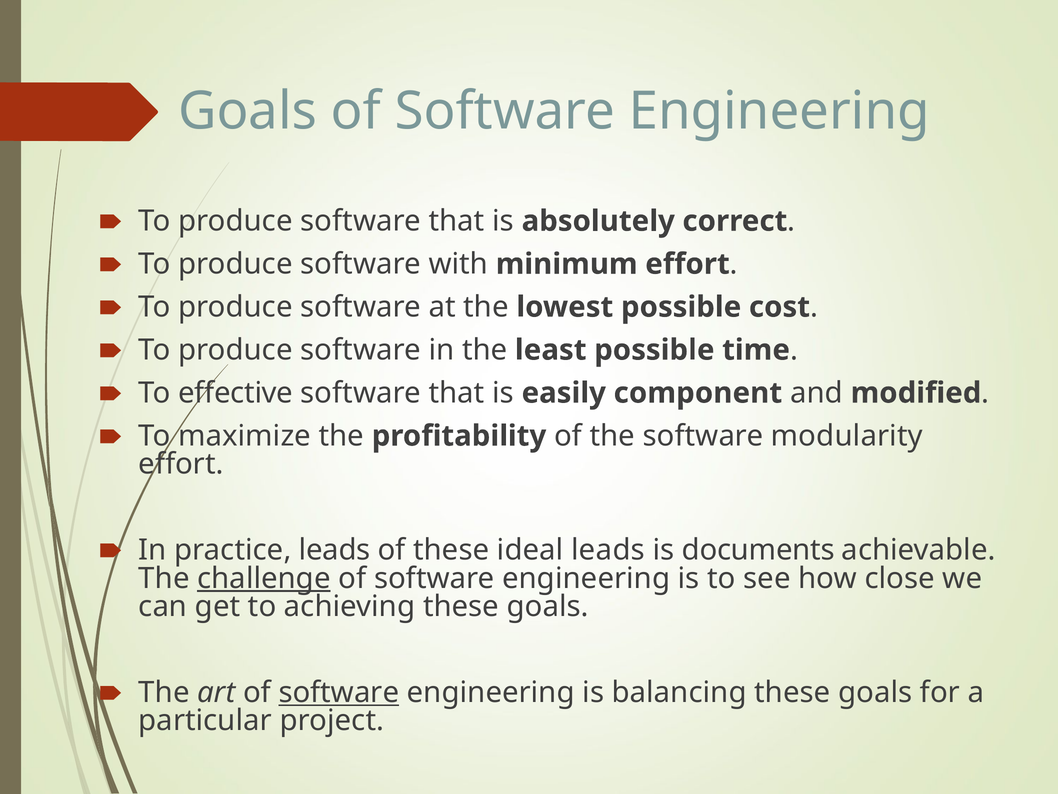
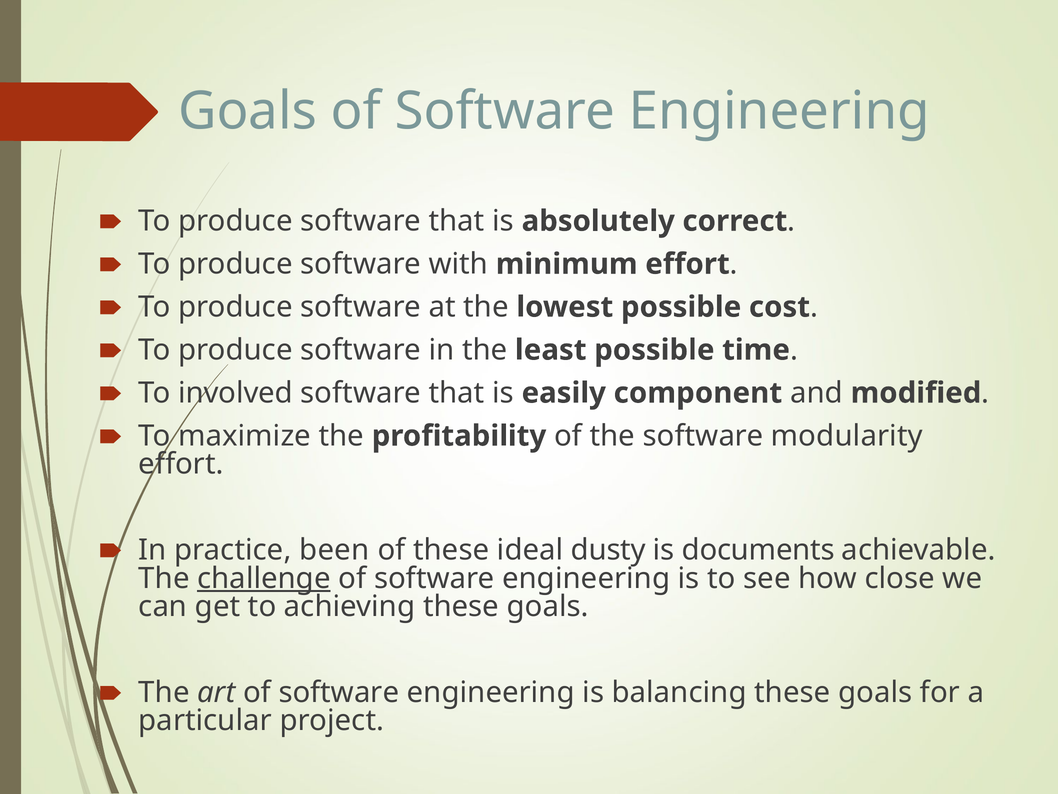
effective: effective -> involved
practice leads: leads -> been
ideal leads: leads -> dusty
software at (339, 692) underline: present -> none
